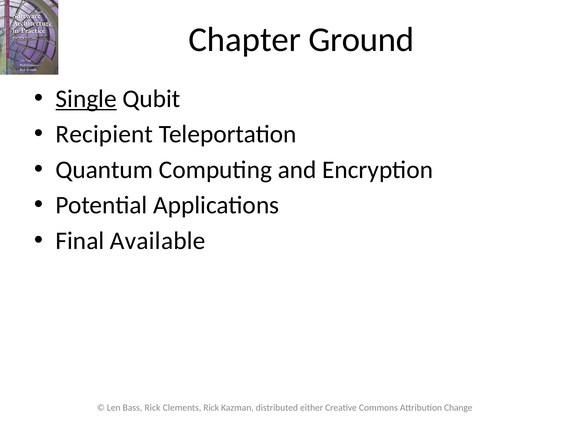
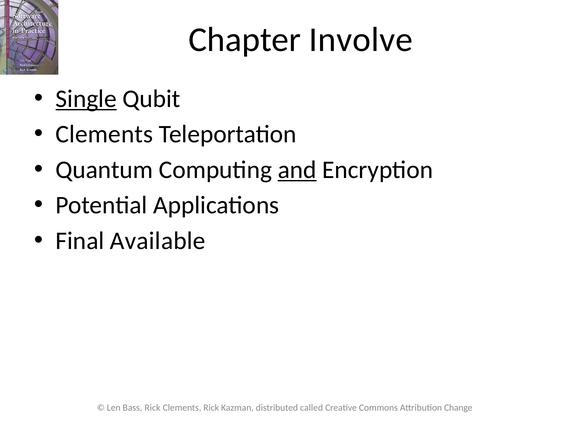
Ground: Ground -> Involve
Recipient at (104, 134): Recipient -> Clements
and underline: none -> present
either: either -> called
